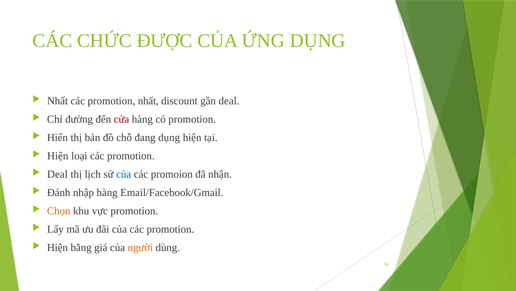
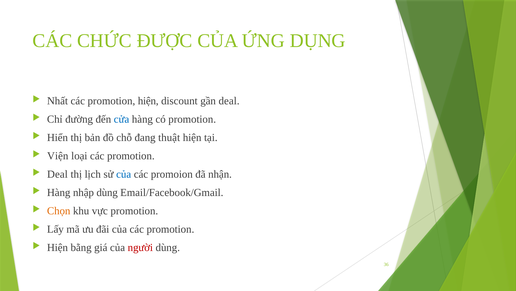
promotion nhất: nhất -> hiện
cửa colour: red -> blue
đang dụng: dụng -> thuật
Hiện at (58, 155): Hiện -> Viện
Đánh at (59, 192): Đánh -> Hàng
nhập hàng: hàng -> dùng
người colour: orange -> red
